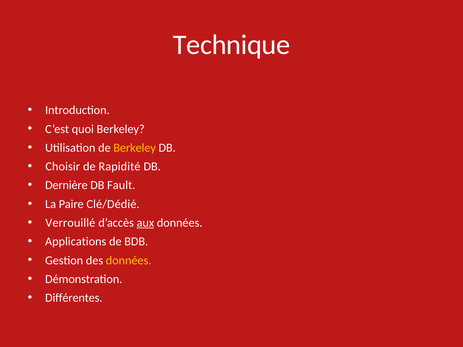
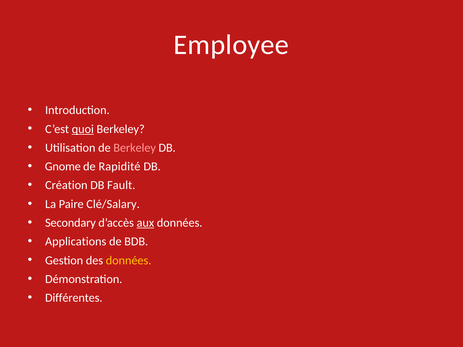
Technique: Technique -> Employee
quoi underline: none -> present
Berkeley at (135, 148) colour: yellow -> pink
Choisir: Choisir -> Gnome
Dernière: Dernière -> Création
Clé/Dédié: Clé/Dédié -> Clé/Salary
Verrouillé: Verrouillé -> Secondary
